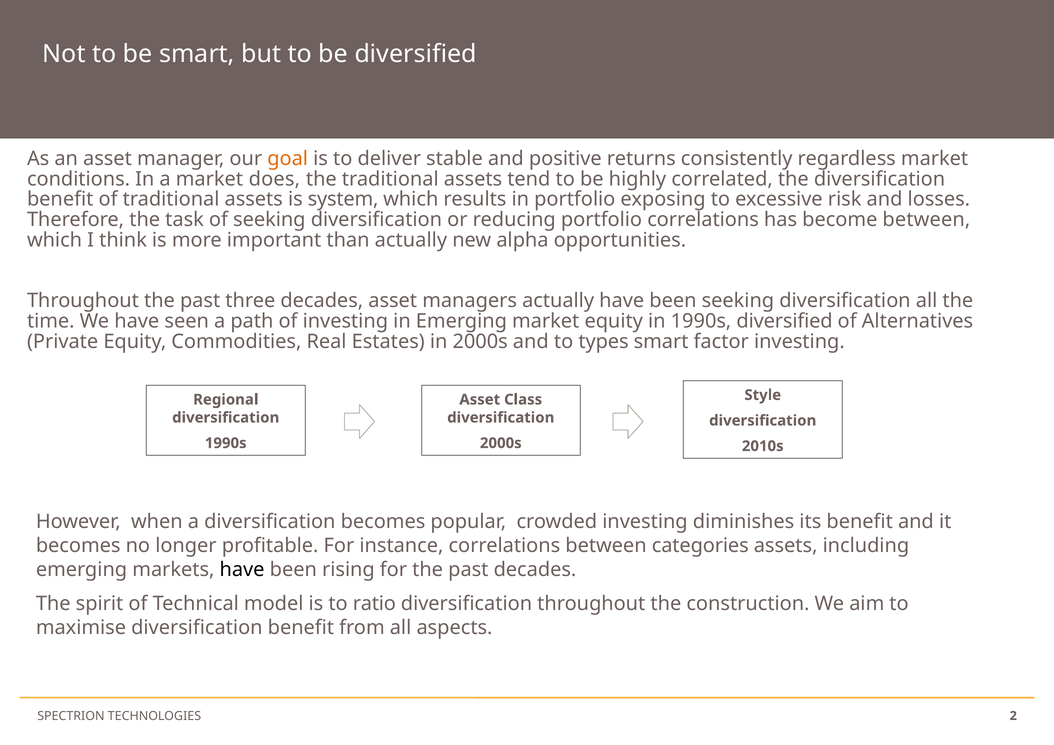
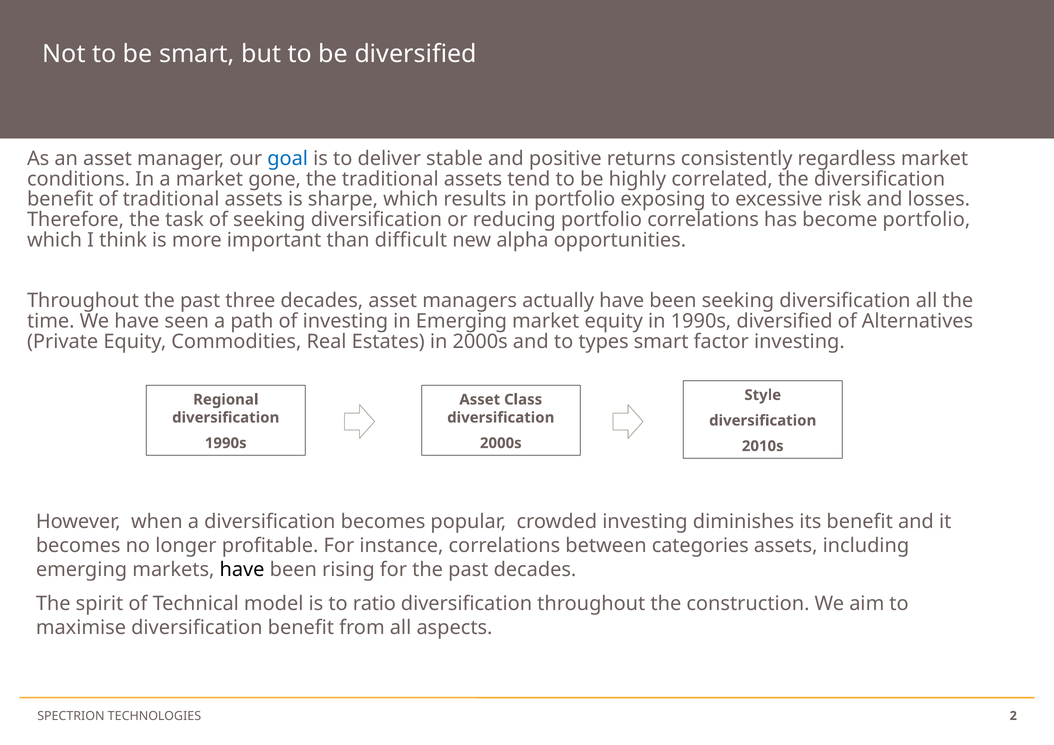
goal colour: orange -> blue
does: does -> gone
system: system -> sharpe
become between: between -> portfolio
than actually: actually -> difficult
